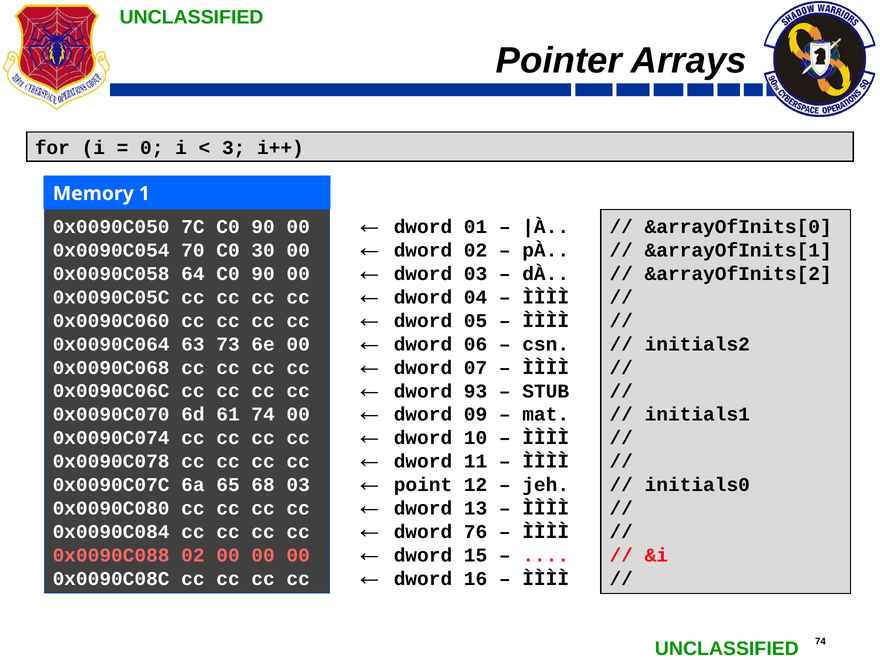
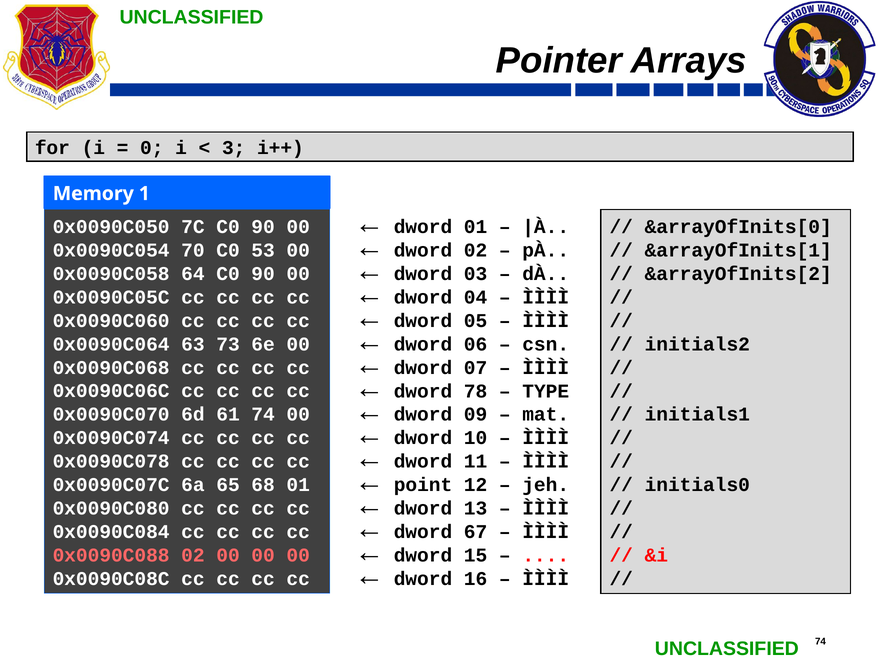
30: 30 -> 53
93: 93 -> 78
STUB: STUB -> TYPE
68 03: 03 -> 01
76: 76 -> 67
